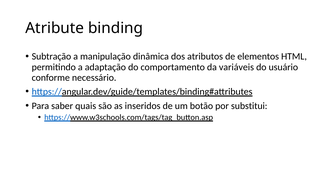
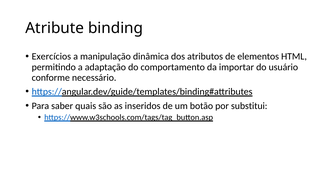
Subtração: Subtração -> Exercícios
variáveis: variáveis -> importar
